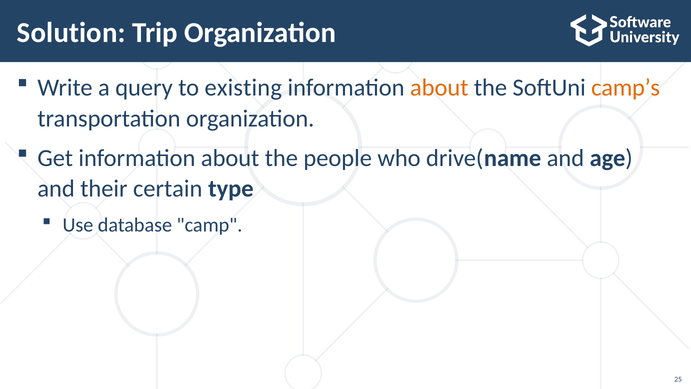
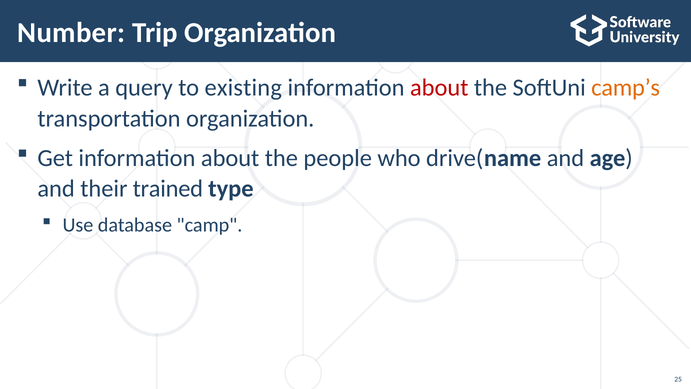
Solution: Solution -> Number
about at (439, 88) colour: orange -> red
certain: certain -> trained
